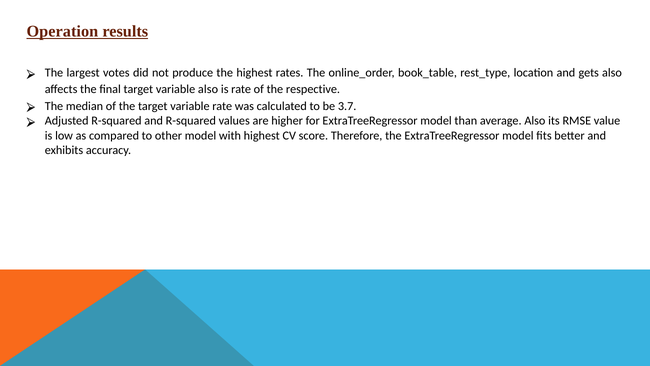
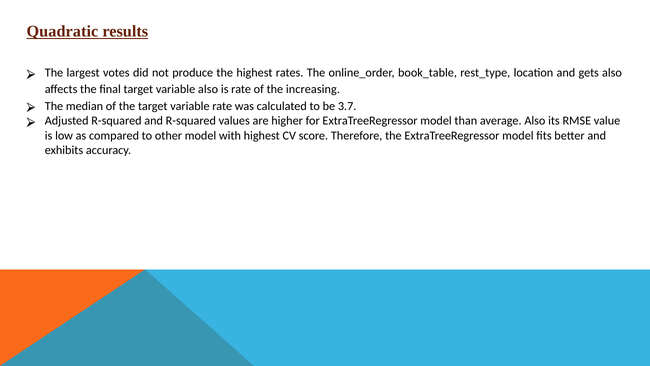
Operation: Operation -> Quadratic
respective: respective -> increasing
